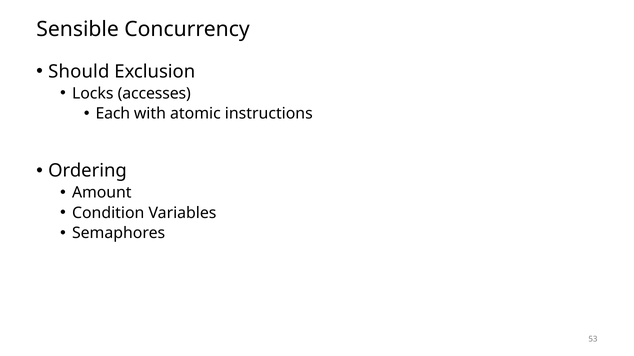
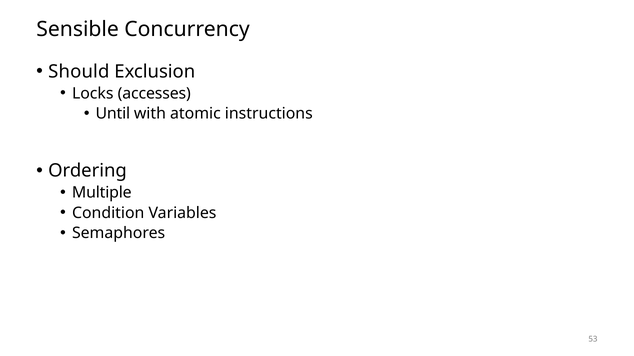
Each: Each -> Until
Amount: Amount -> Multiple
